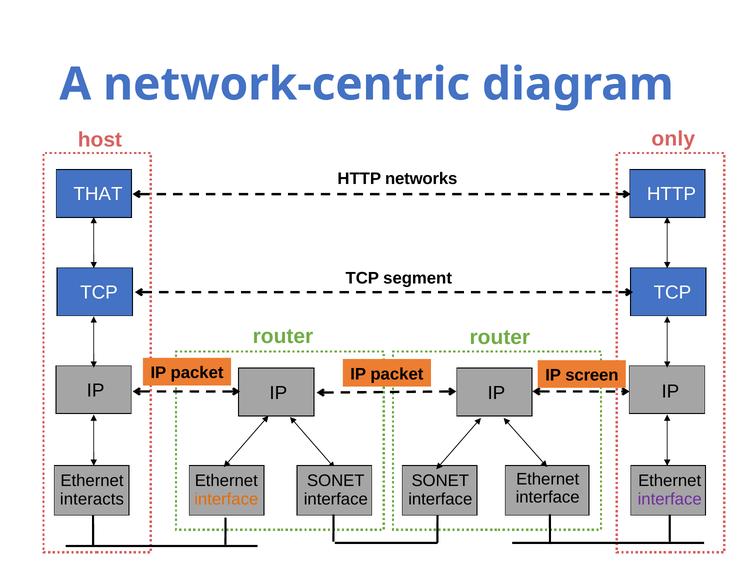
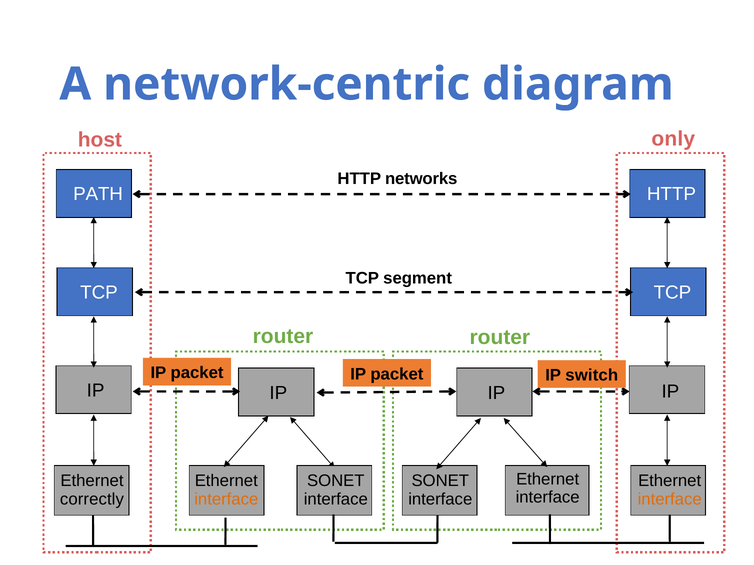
THAT: THAT -> PATH
screen: screen -> switch
interacts: interacts -> correctly
interface at (670, 499) colour: purple -> orange
